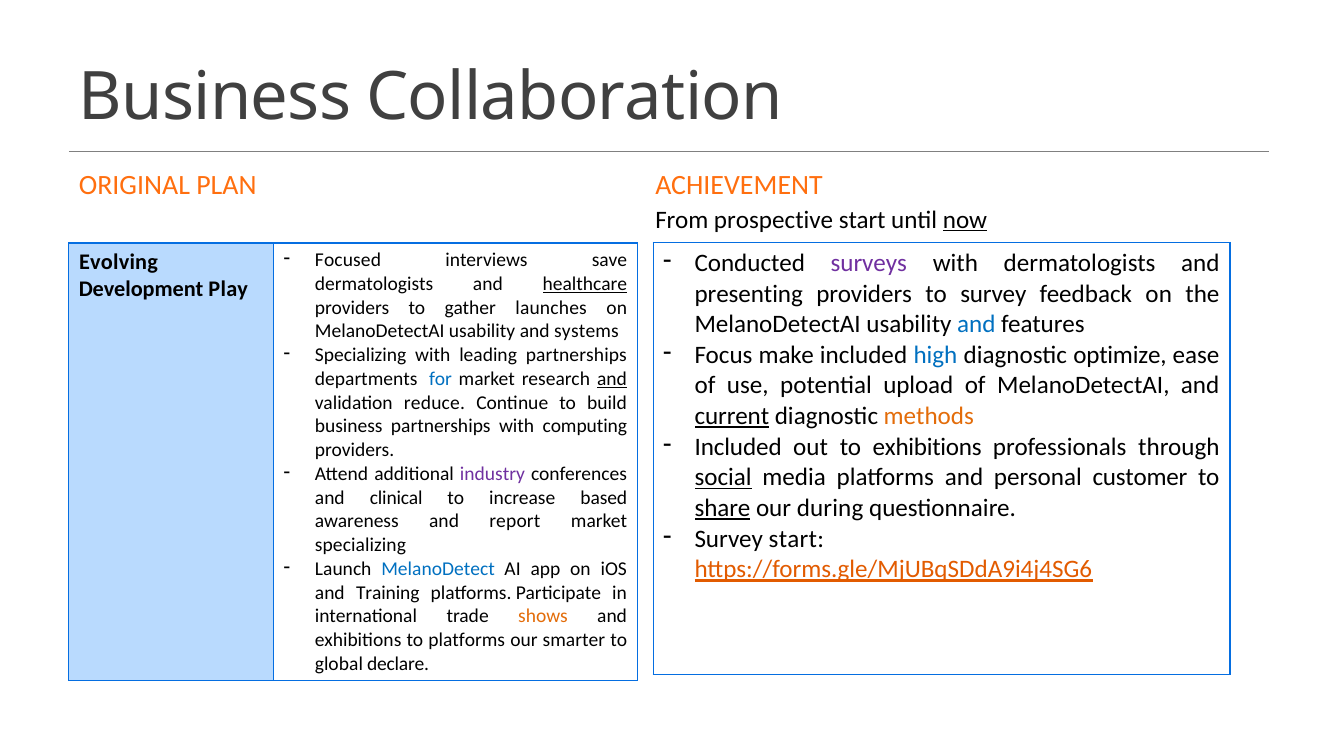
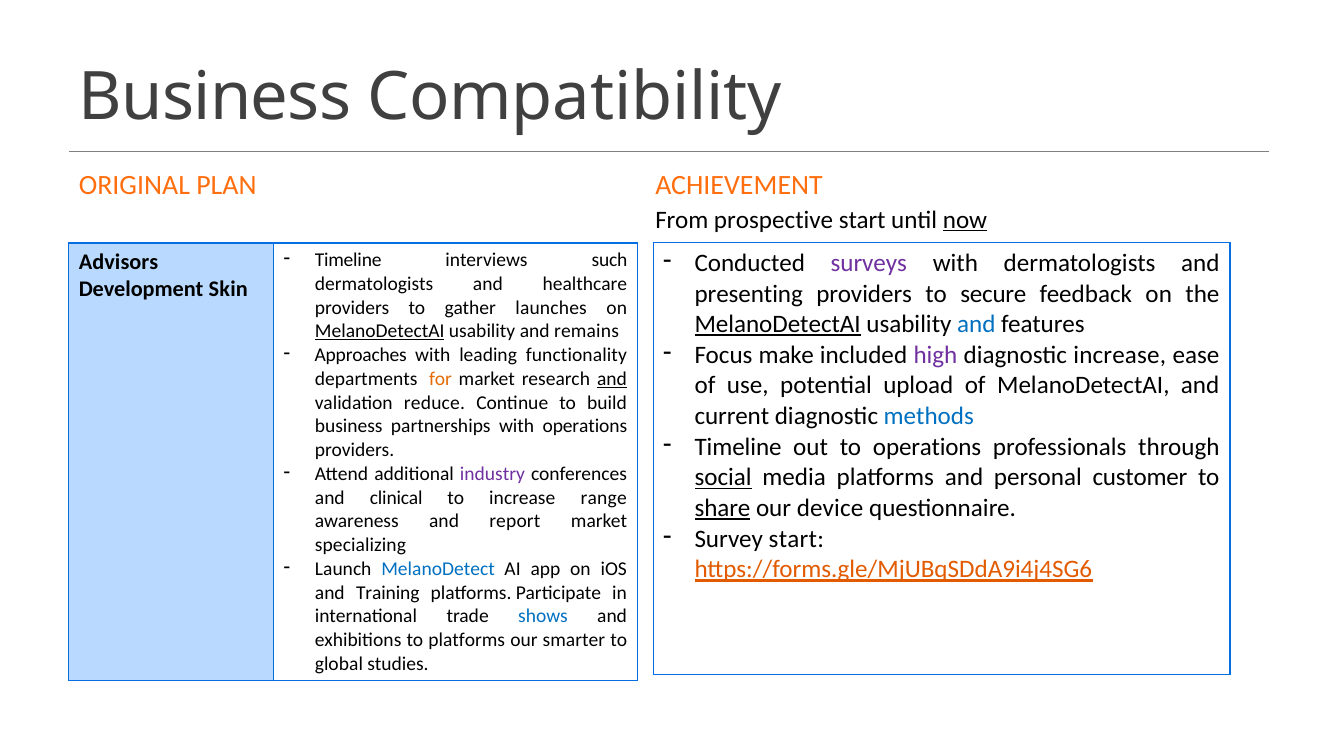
Collaboration: Collaboration -> Compatibility
Focused at (348, 260): Focused -> Timeline
save: save -> such
Evolving: Evolving -> Advisors
healthcare underline: present -> none
Play: Play -> Skin
to survey: survey -> secure
MelanoDetectAI at (778, 324) underline: none -> present
MelanoDetectAI at (380, 331) underline: none -> present
systems: systems -> remains
high colour: blue -> purple
diagnostic optimize: optimize -> increase
Specializing at (361, 355): Specializing -> Approaches
leading partnerships: partnerships -> functionality
for colour: blue -> orange
current underline: present -> none
methods colour: orange -> blue
with computing: computing -> operations
Included at (738, 447): Included -> Timeline
to exhibitions: exhibitions -> operations
based: based -> range
during: during -> device
shows colour: orange -> blue
declare: declare -> studies
